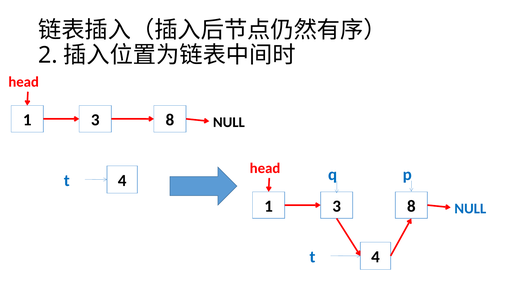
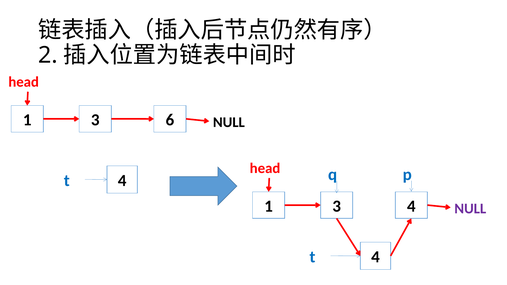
8 at (170, 120): 8 -> 6
8 at (411, 206): 8 -> 4
NULL at (470, 209) colour: blue -> purple
